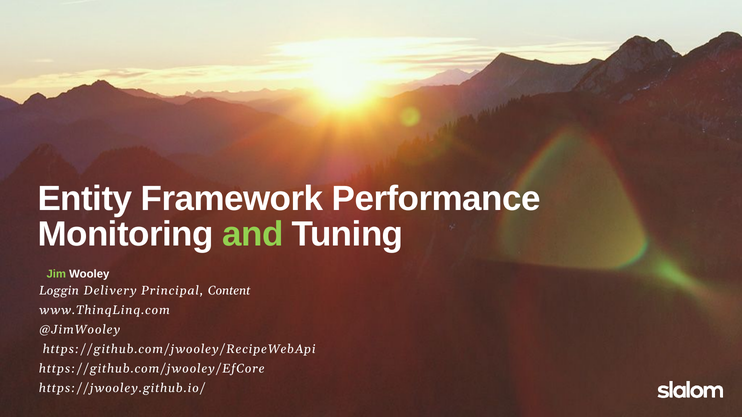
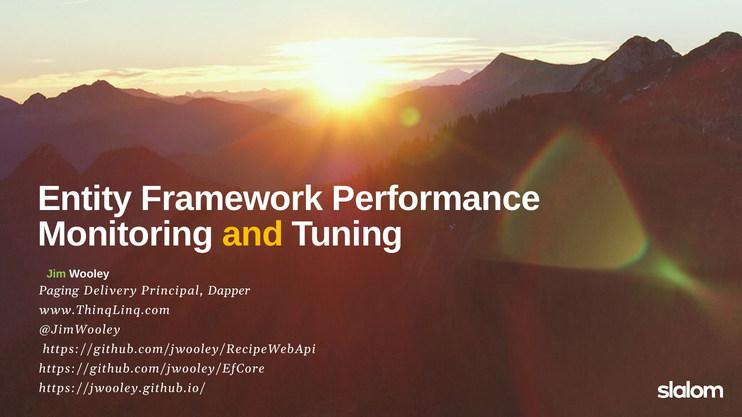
and colour: light green -> yellow
Loggin: Loggin -> Paging
Content: Content -> Dapper
